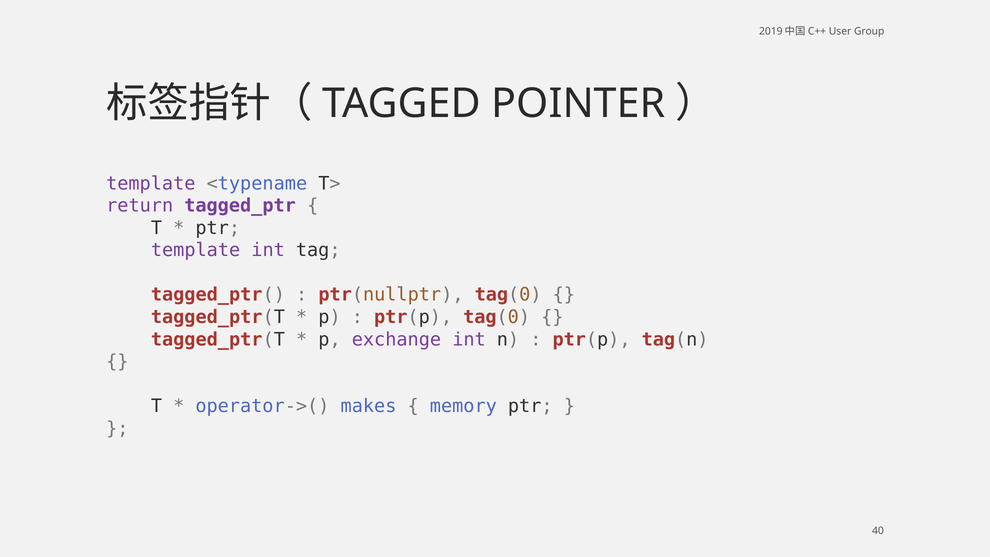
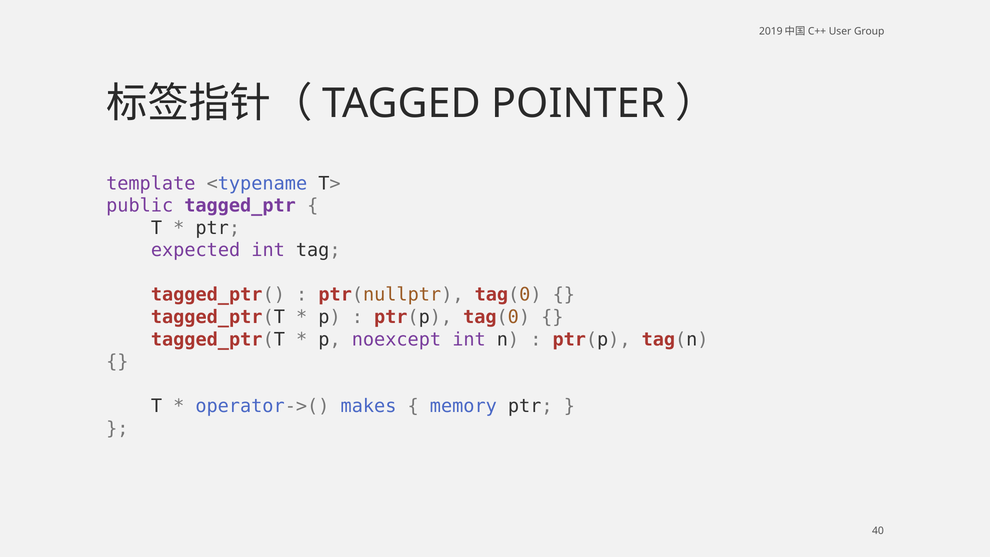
return: return -> public
template at (196, 250): template -> expected
exchange: exchange -> noexcept
